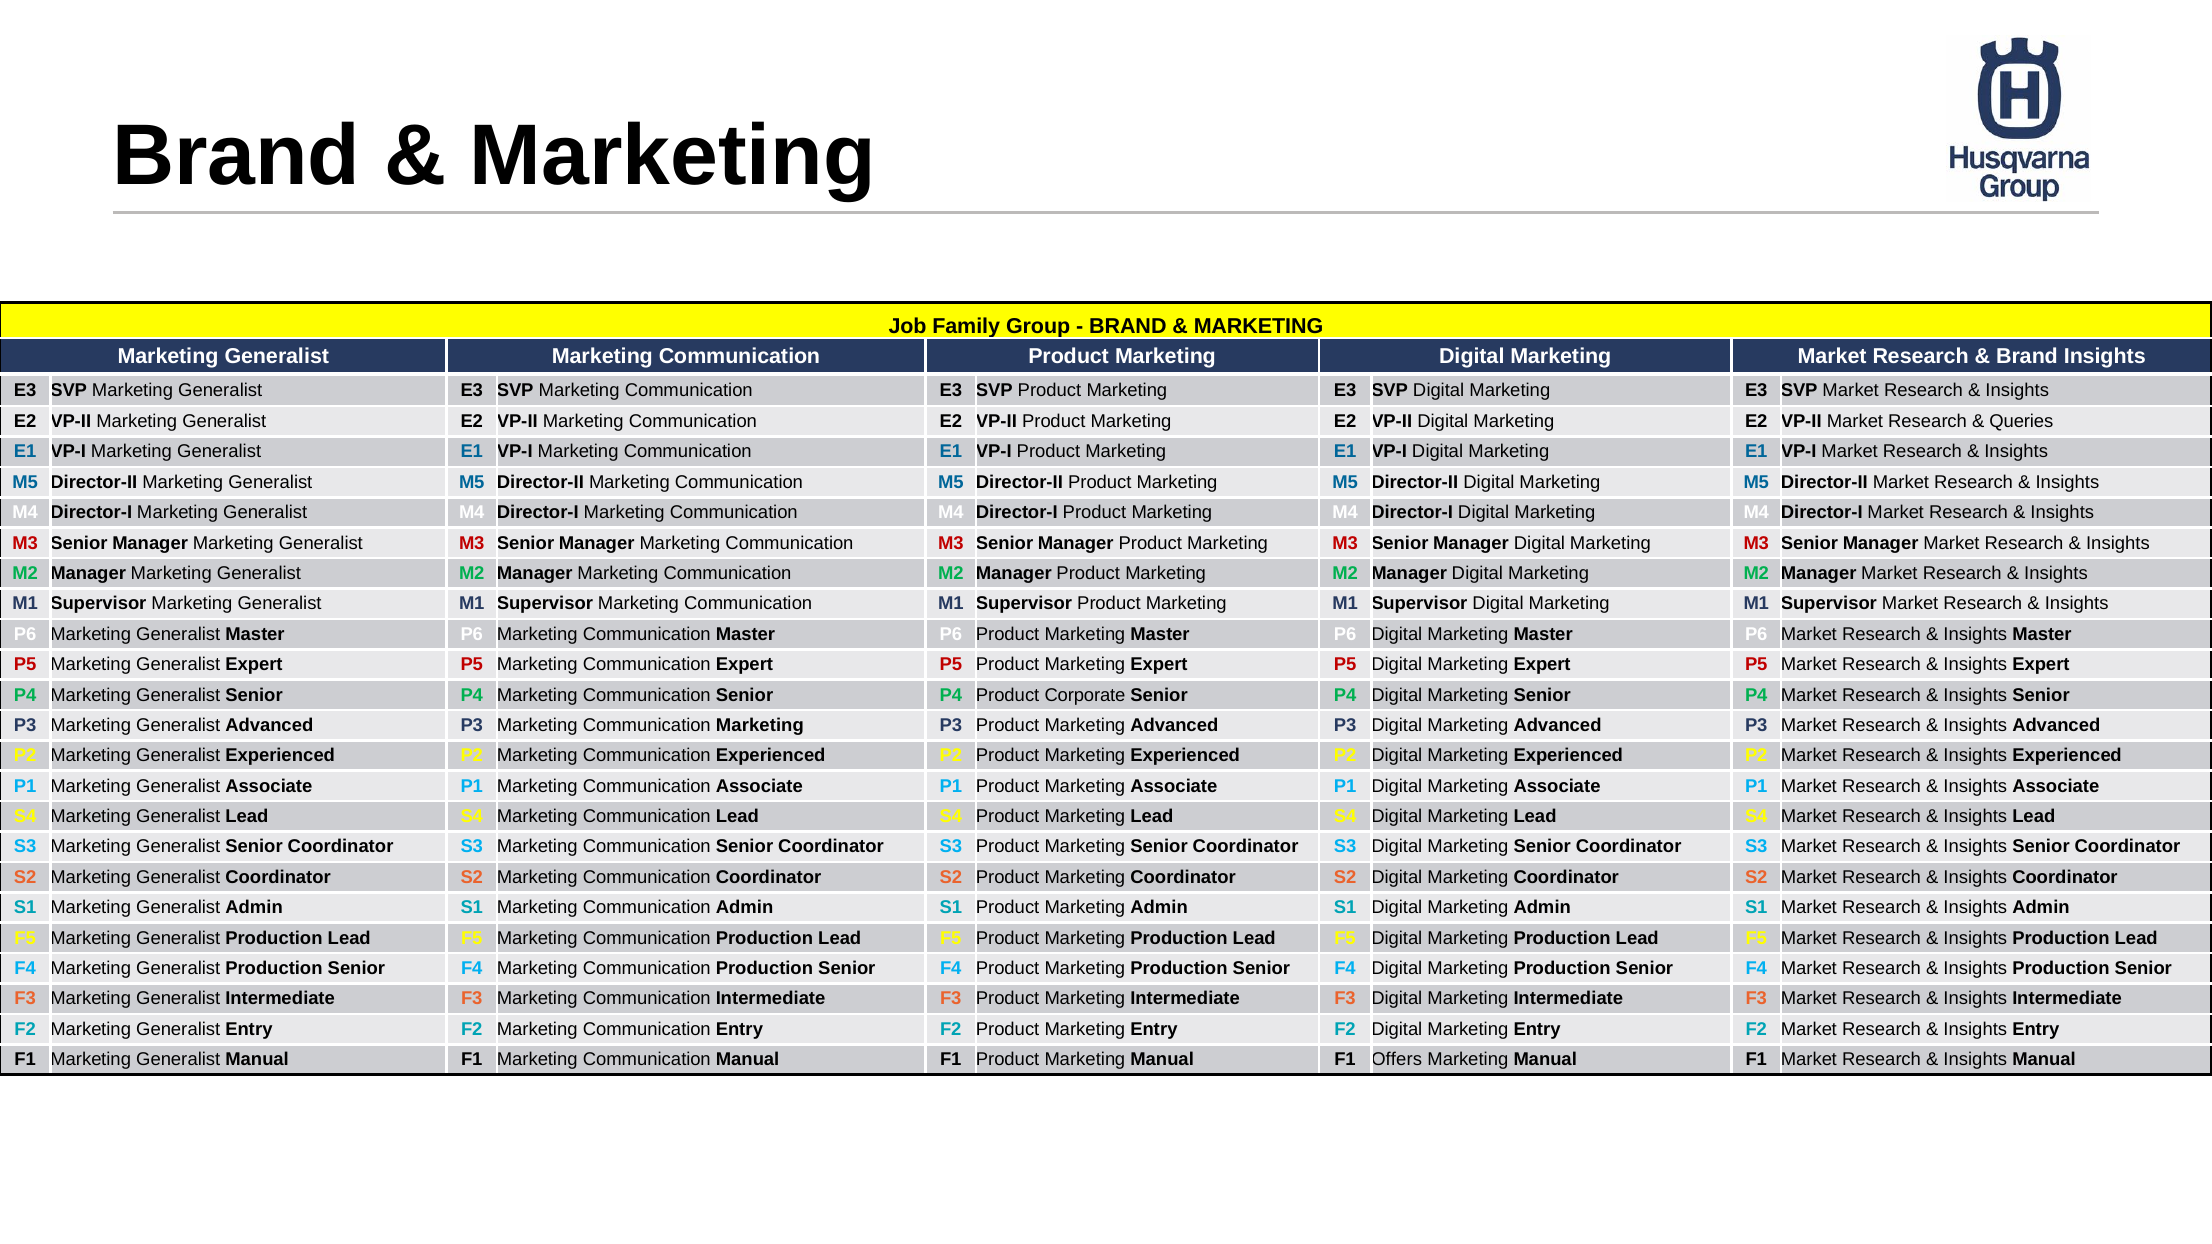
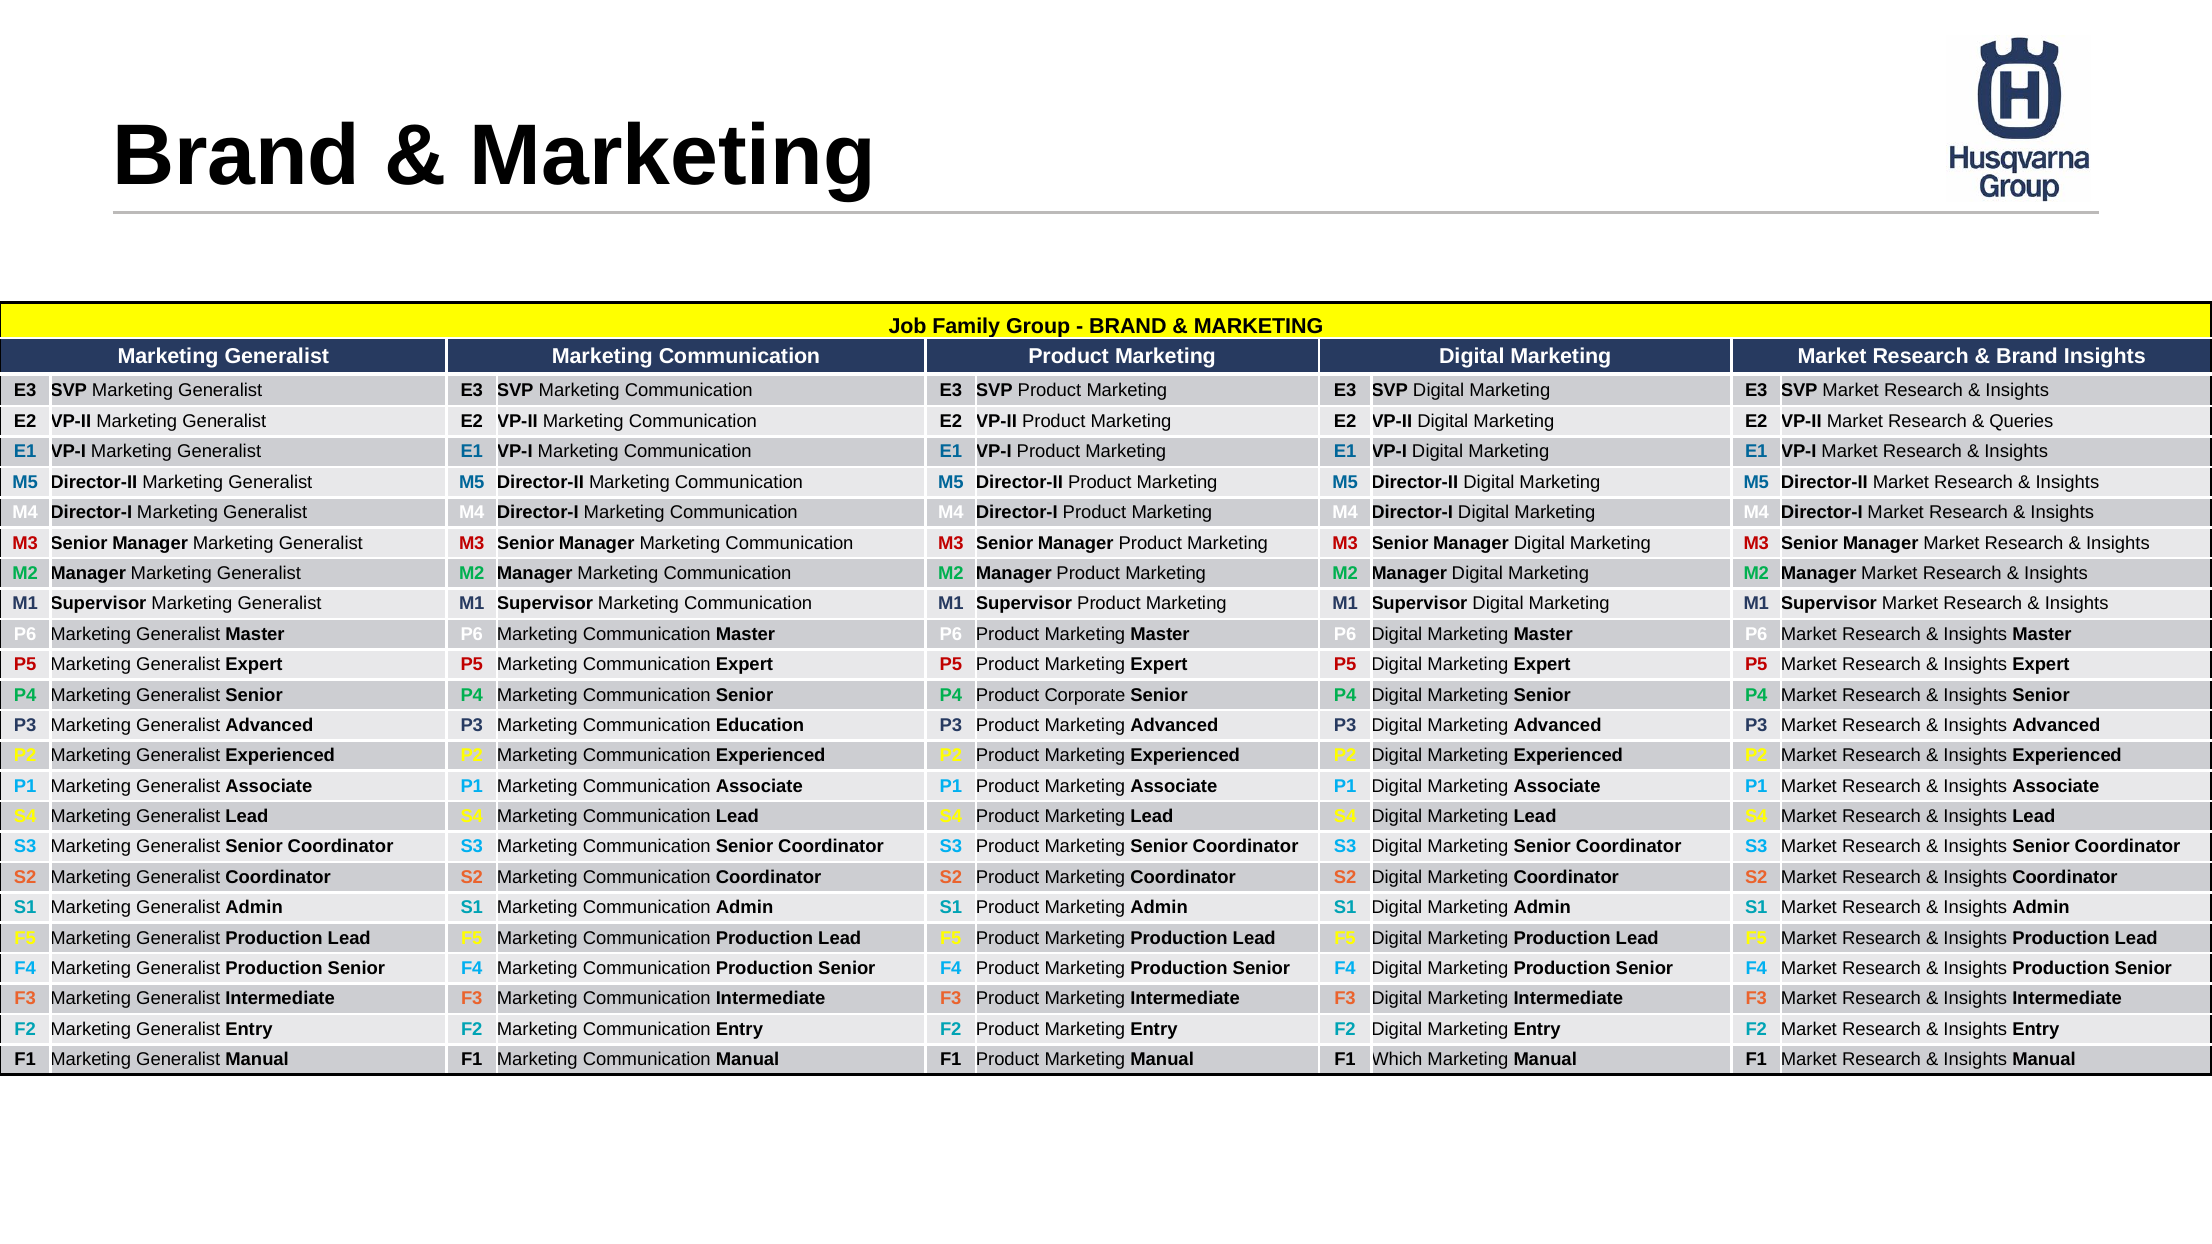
Communication Marketing: Marketing -> Education
Offers: Offers -> Which
